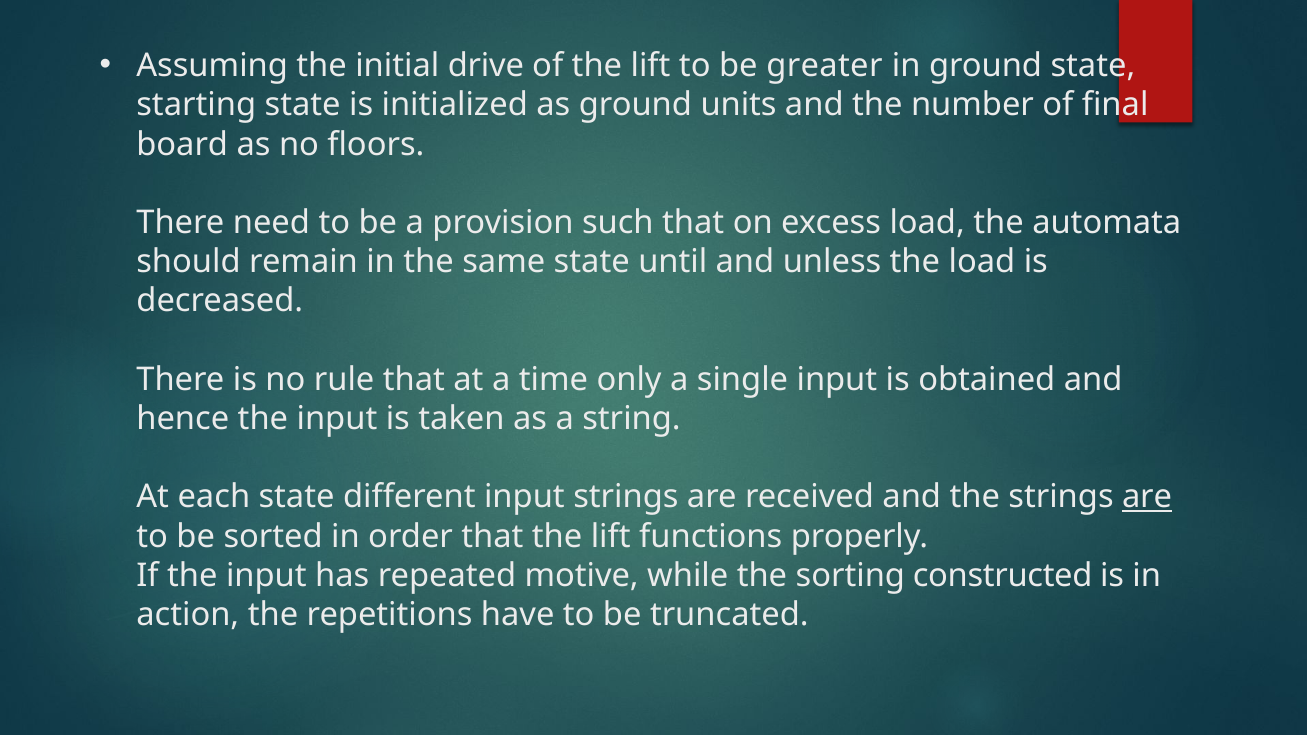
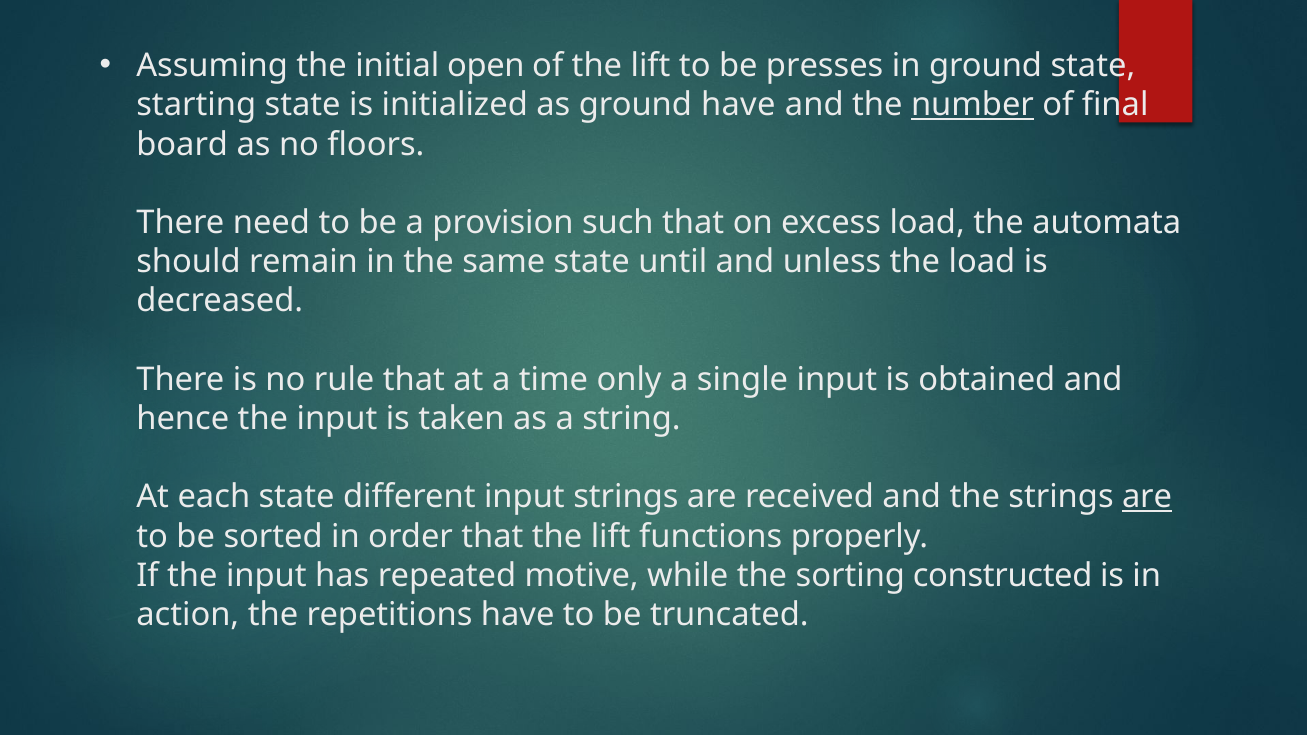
drive: drive -> open
greater: greater -> presses
ground units: units -> have
number underline: none -> present
